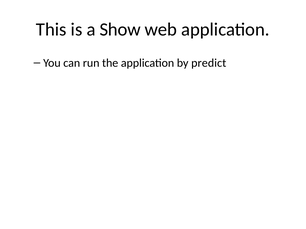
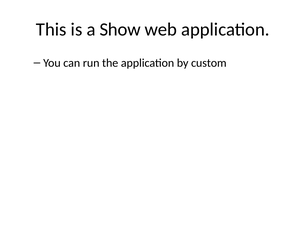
predict: predict -> custom
